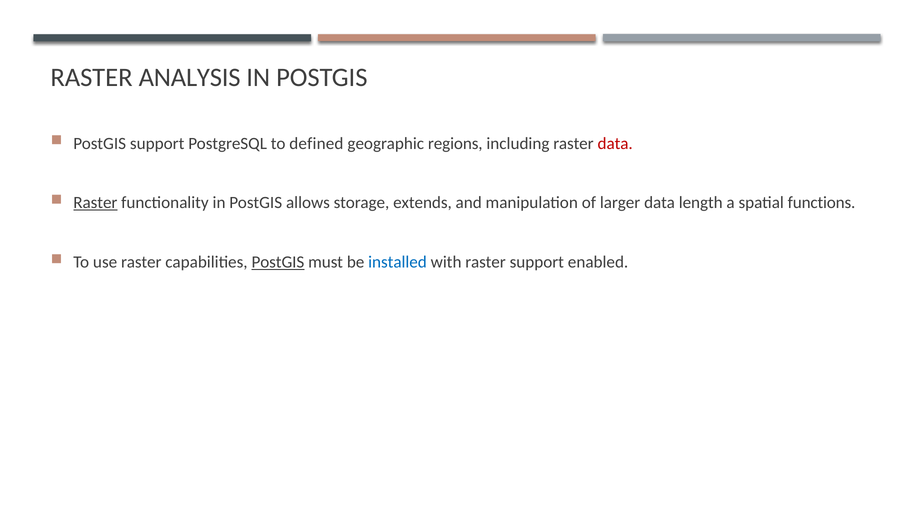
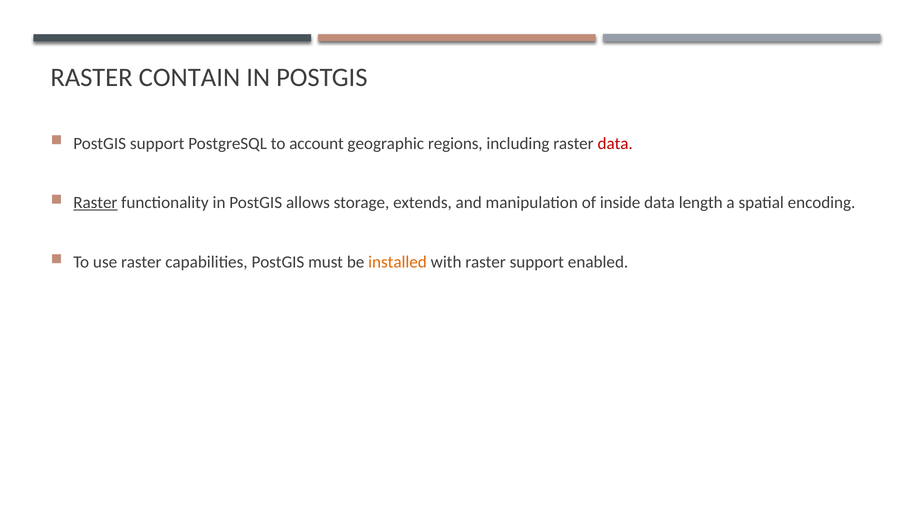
ANALYSIS: ANALYSIS -> CONTAIN
defined: defined -> account
larger: larger -> inside
functions: functions -> encoding
PostGIS at (278, 262) underline: present -> none
installed colour: blue -> orange
